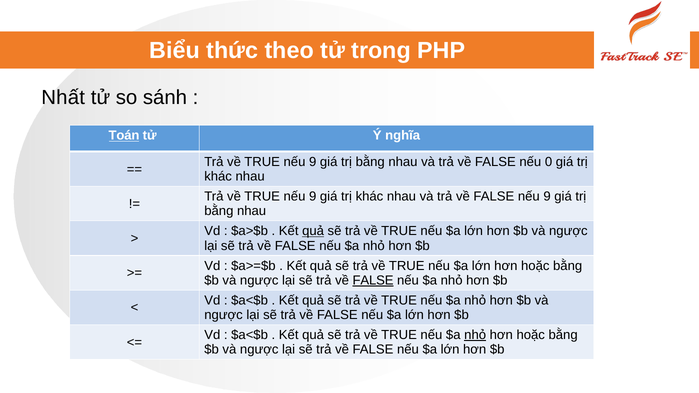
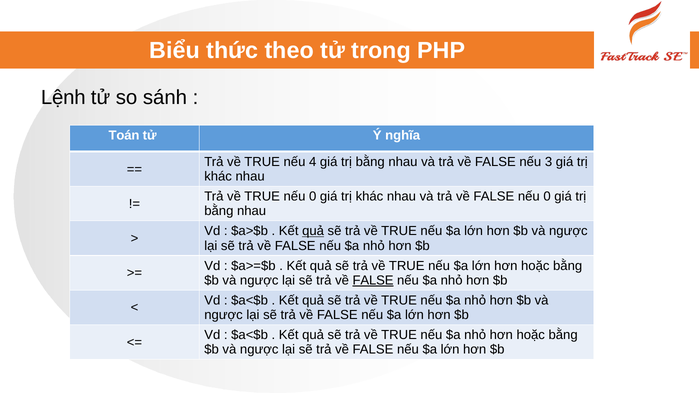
Nhất: Nhất -> Lệnh
Toán underline: present -> none
9 at (313, 162): 9 -> 4
0: 0 -> 3
9 at (313, 197): 9 -> 0
FALSE nếu 9: 9 -> 0
nhỏ at (475, 335) underline: present -> none
